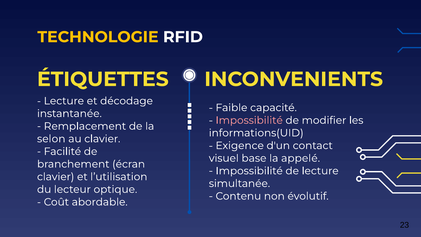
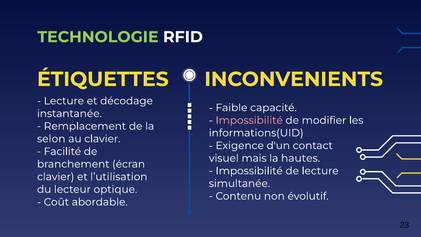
TECHNOLOGIE colour: yellow -> light green
base: base -> mais
appelé: appelé -> hautes
